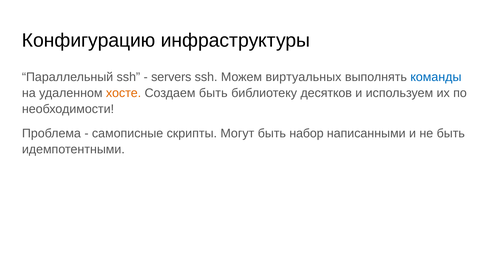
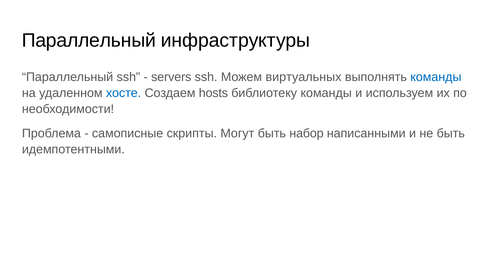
Конфигурацию at (89, 40): Конфигурацию -> Параллельный
хосте colour: orange -> blue
Создаем быть: быть -> hosts
библиотеку десятков: десятков -> команды
